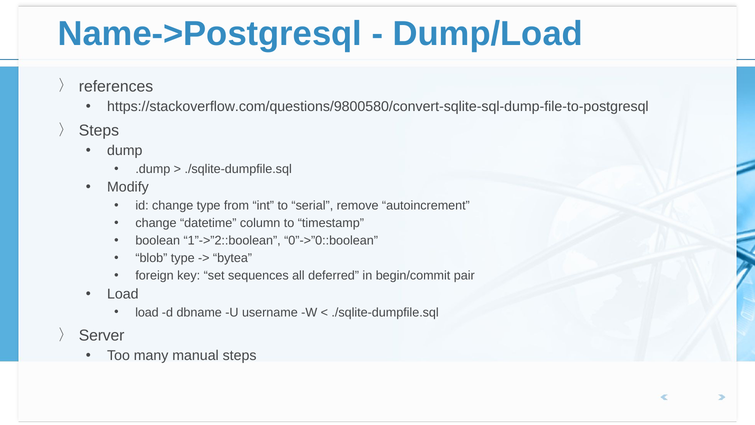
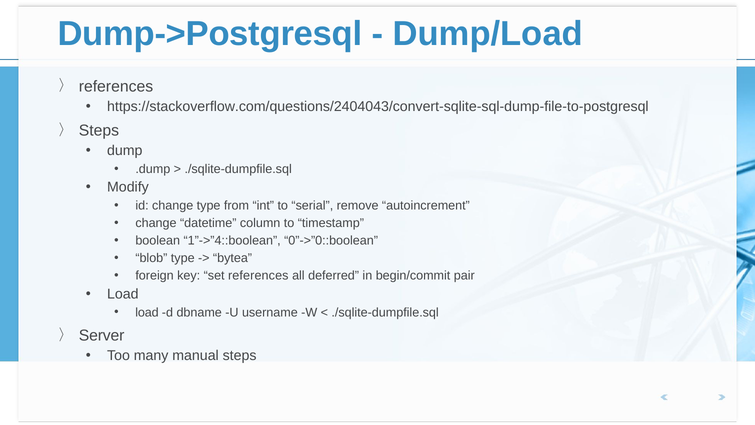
Name->Postgresql: Name->Postgresql -> Dump->Postgresql
https://stackoverflow.com/questions/9800580/convert-sqlite-sql-dump-file-to-postgresql: https://stackoverflow.com/questions/9800580/convert-sqlite-sql-dump-file-to-postgresql -> https://stackoverflow.com/questions/2404043/convert-sqlite-sql-dump-file-to-postgresql
1”->”2::boolean: 1”->”2::boolean -> 1”->”4::boolean
set sequences: sequences -> references
